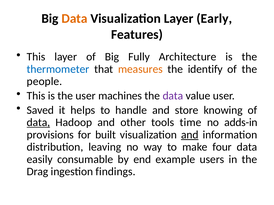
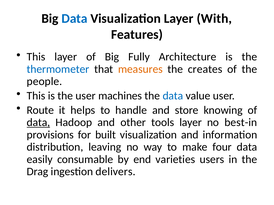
Data at (74, 19) colour: orange -> blue
Early: Early -> With
identify: identify -> creates
data at (173, 96) colour: purple -> blue
Saved: Saved -> Route
tools time: time -> layer
adds-in: adds-in -> best-in
and at (190, 135) underline: present -> none
example: example -> varieties
findings: findings -> delivers
